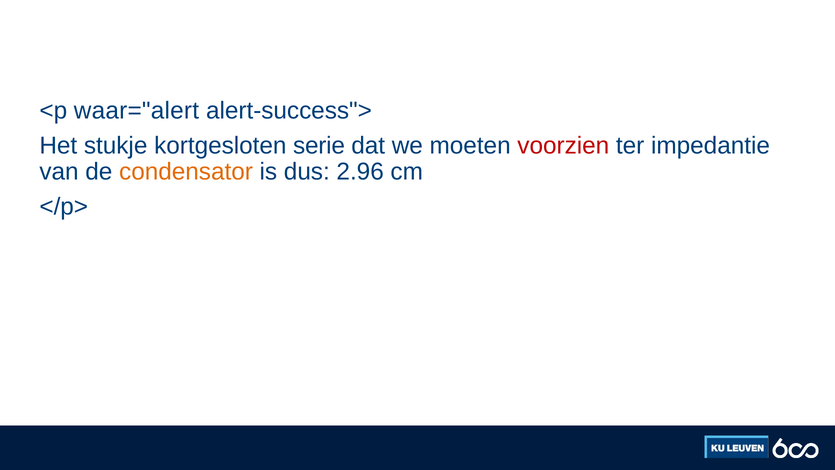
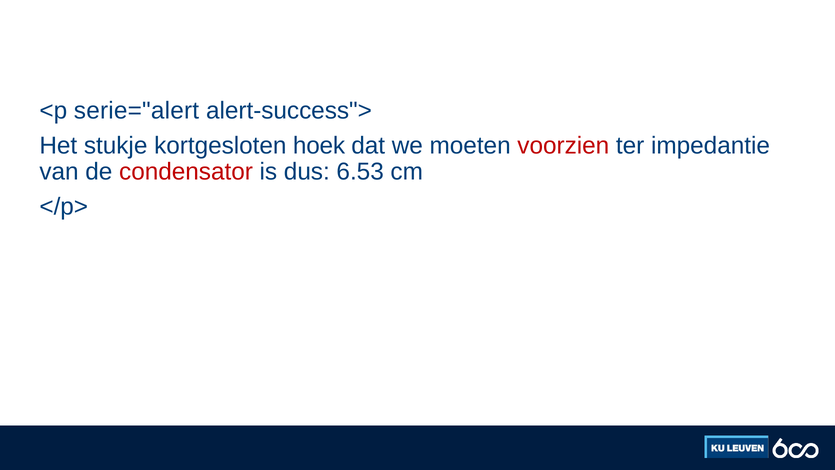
waar="alert: waar="alert -> serie="alert
serie: serie -> hoek
condensator colour: orange -> red
2.96: 2.96 -> 6.53
